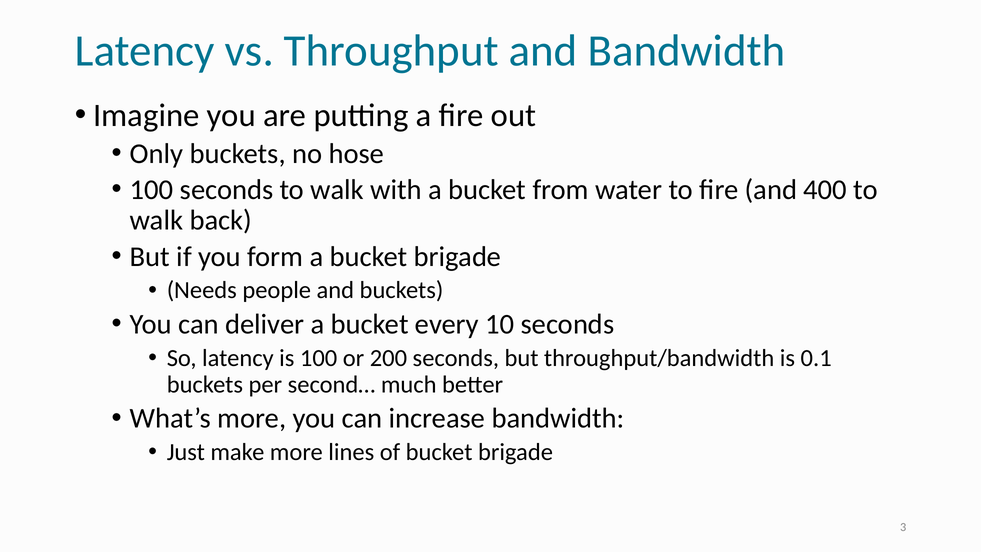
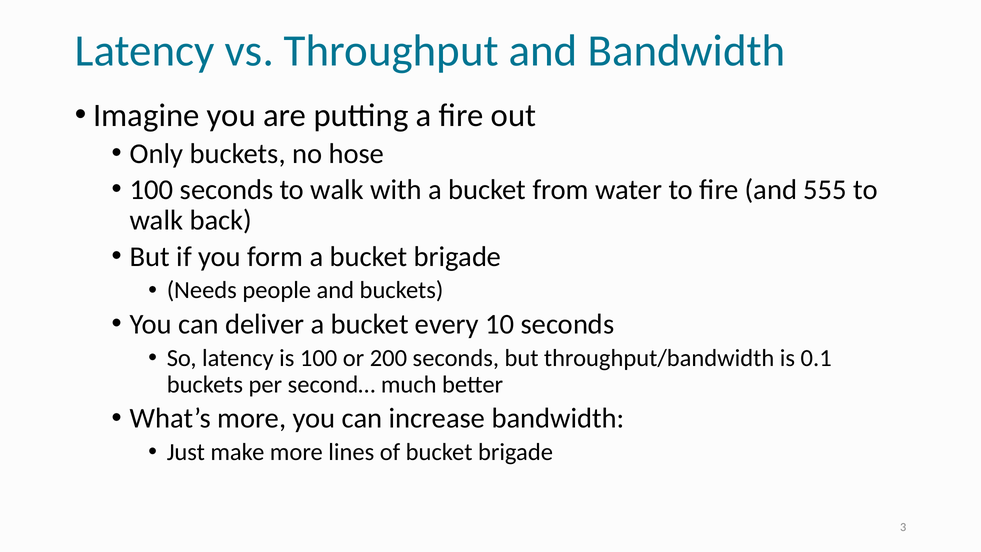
400: 400 -> 555
